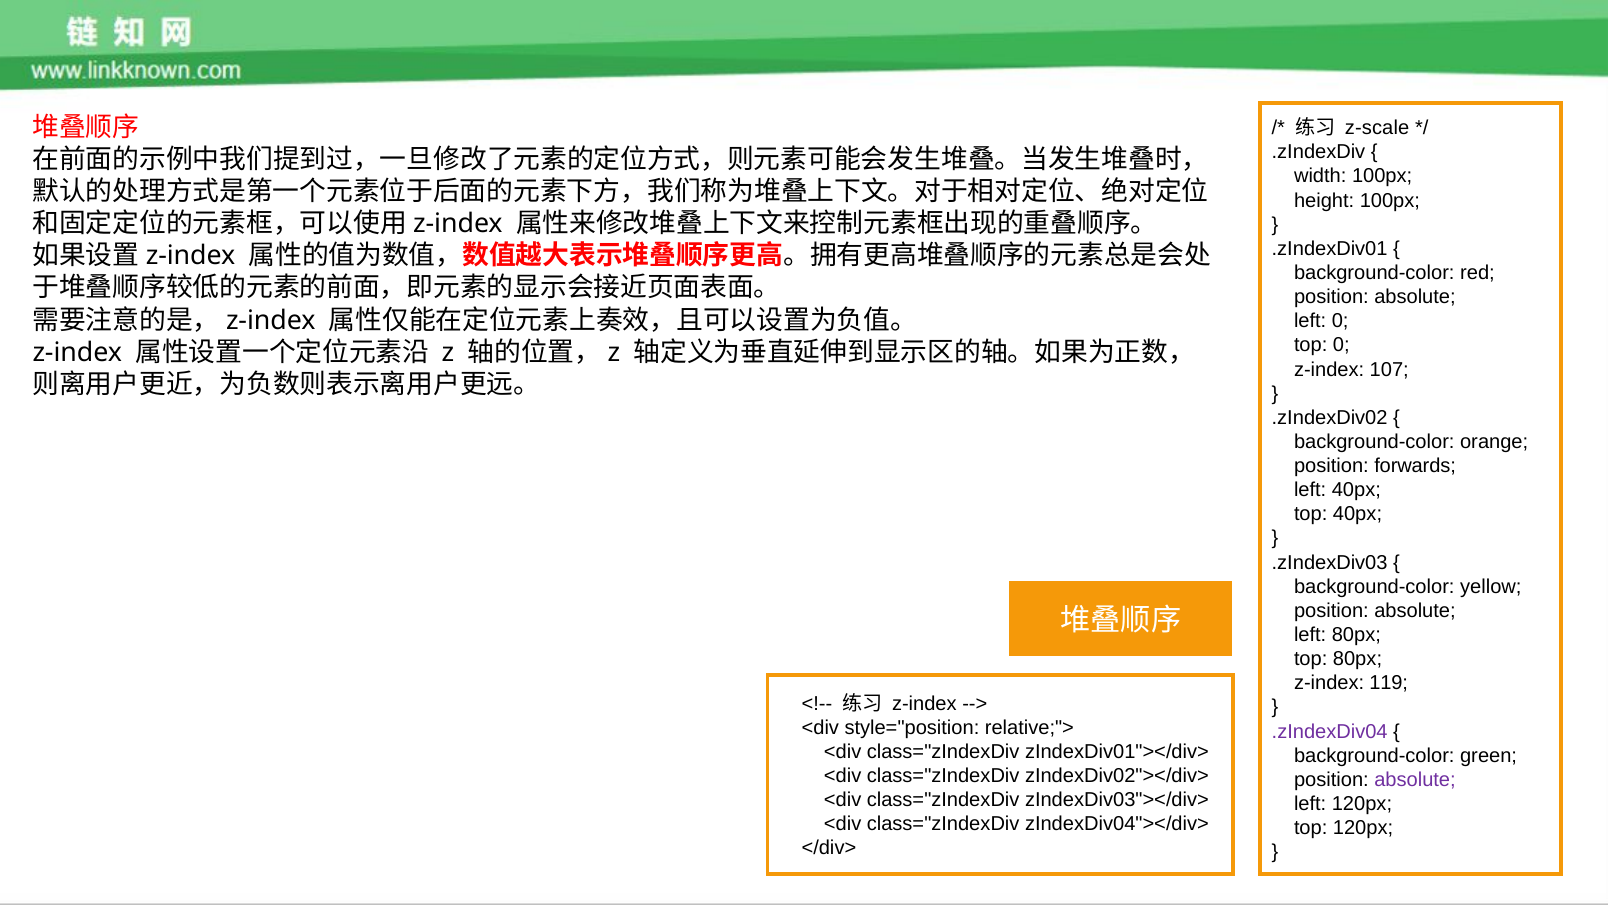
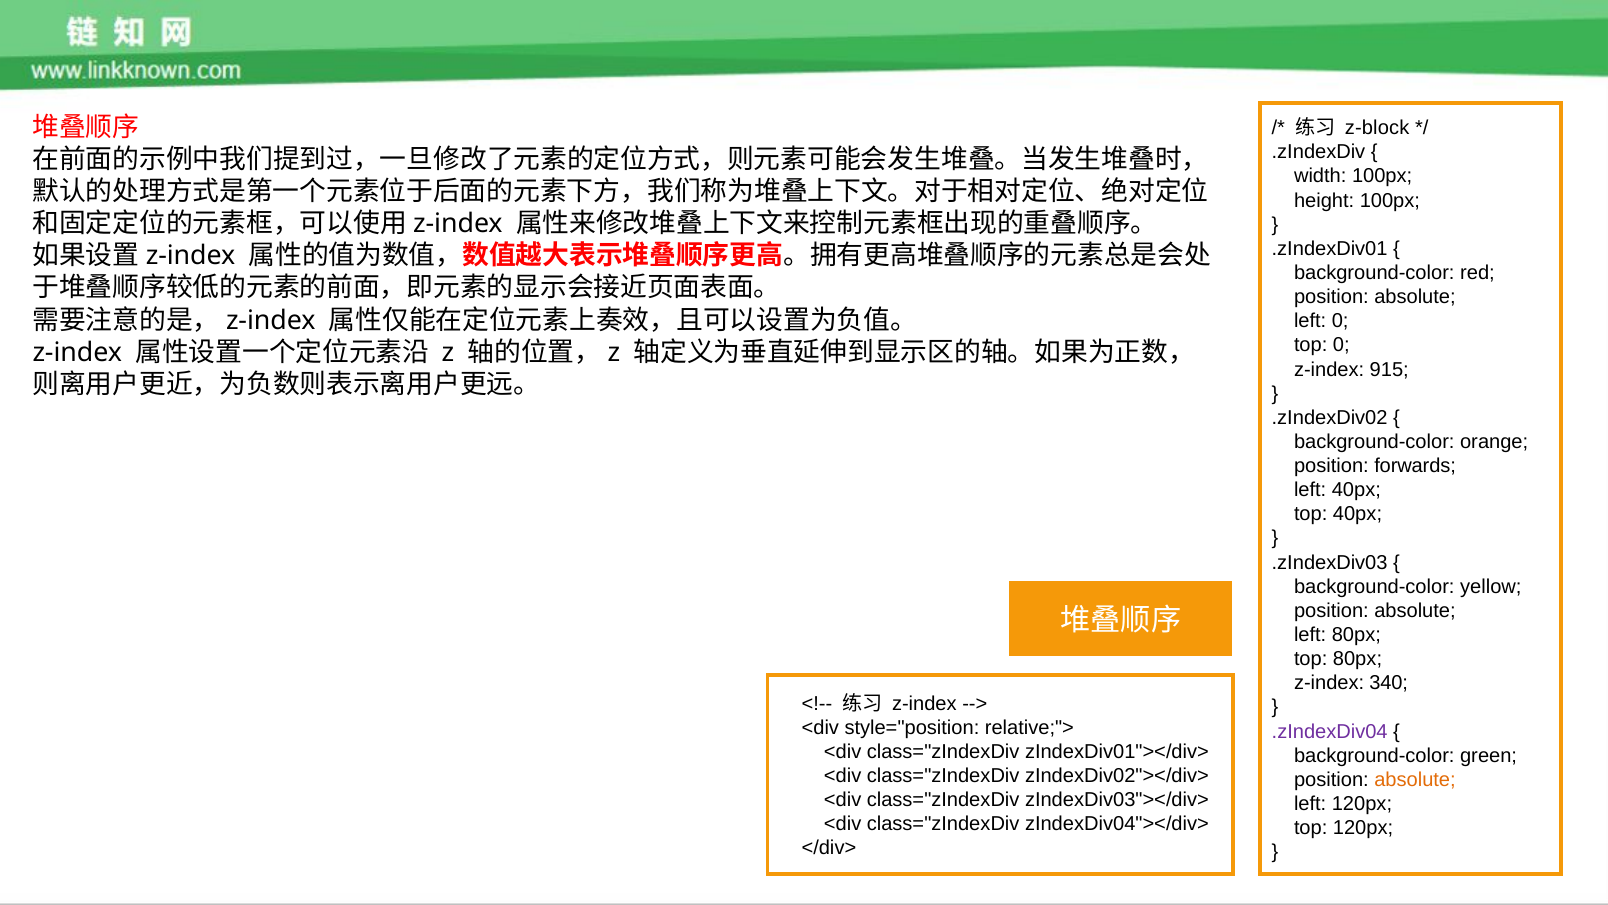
z-scale: z-scale -> z-block
107: 107 -> 915
119: 119 -> 340
absolute at (1415, 779) colour: purple -> orange
